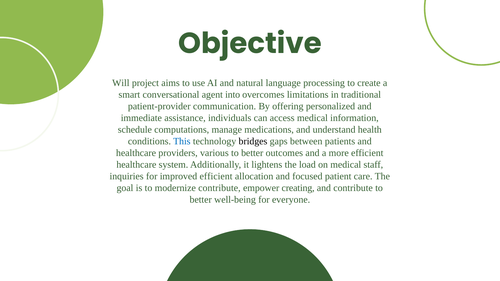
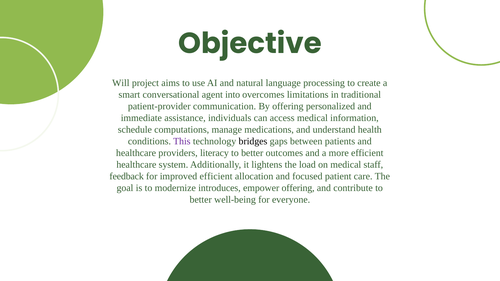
This colour: blue -> purple
various: various -> literacy
inquiries: inquiries -> feedback
modernize contribute: contribute -> introduces
empower creating: creating -> offering
